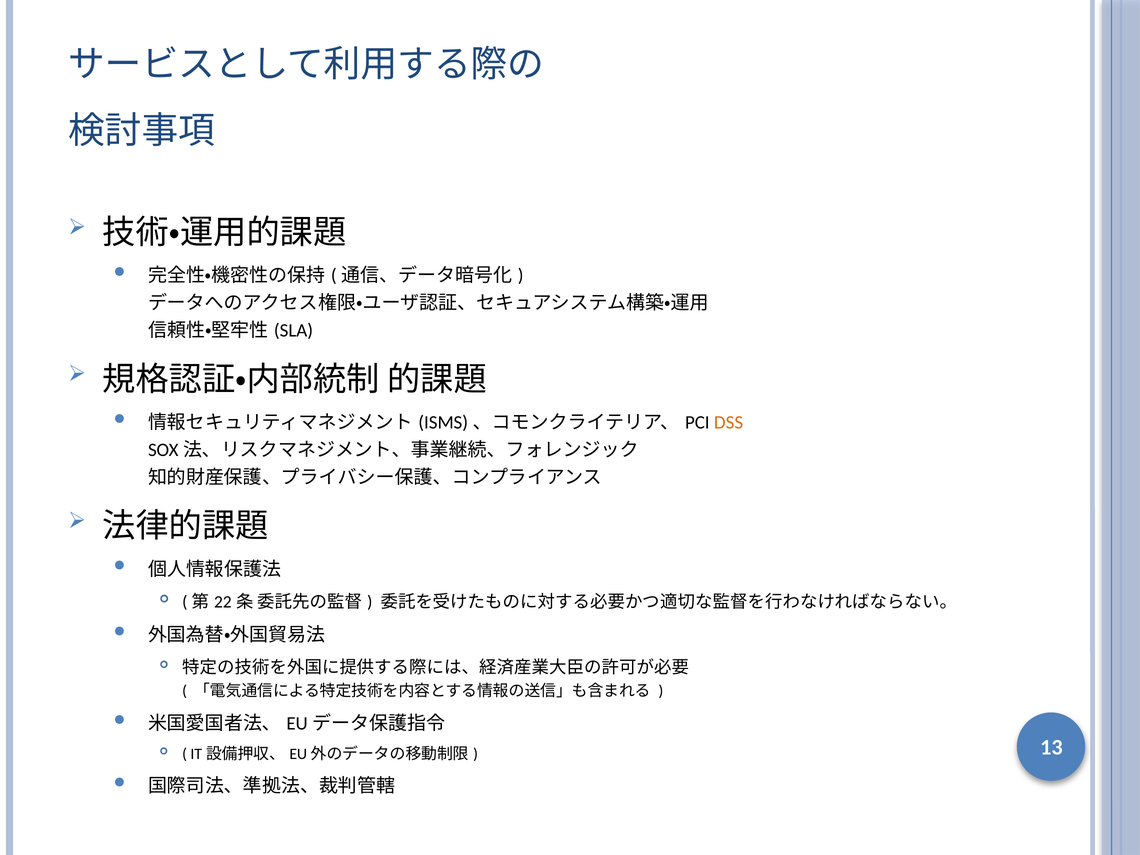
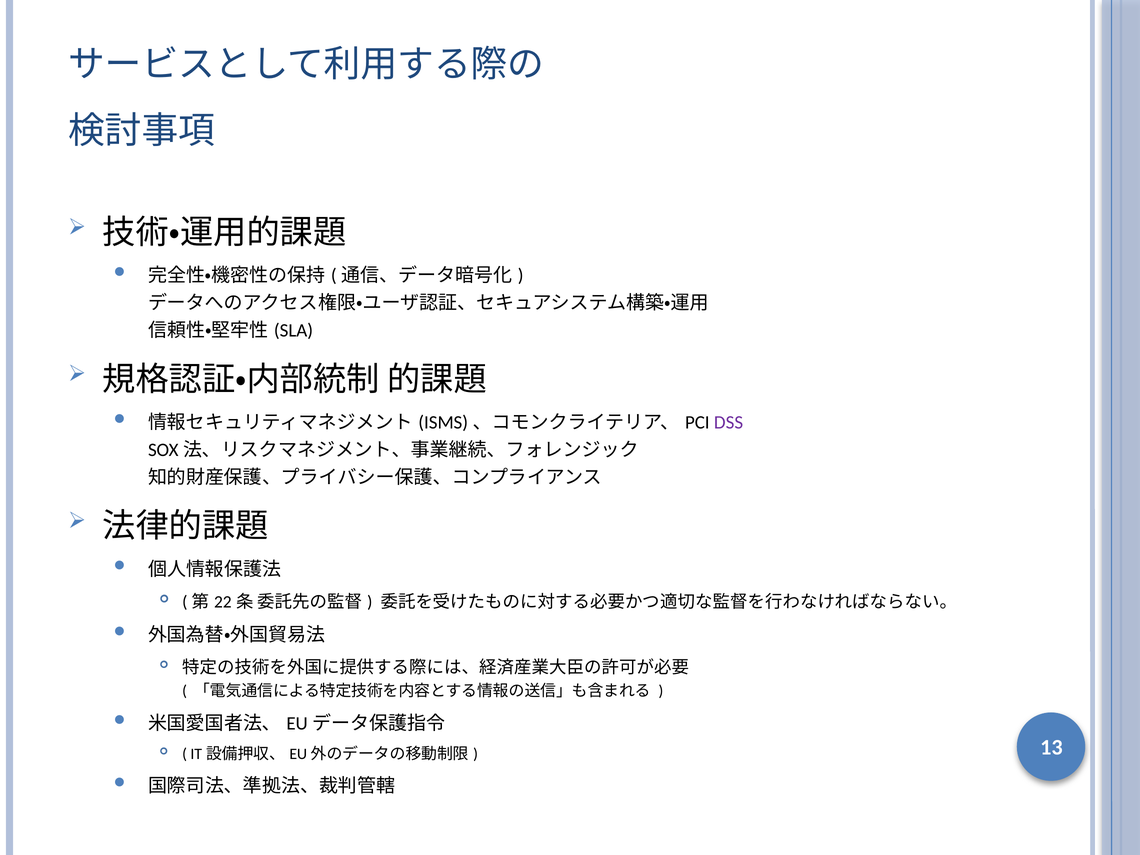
DSS colour: orange -> purple
